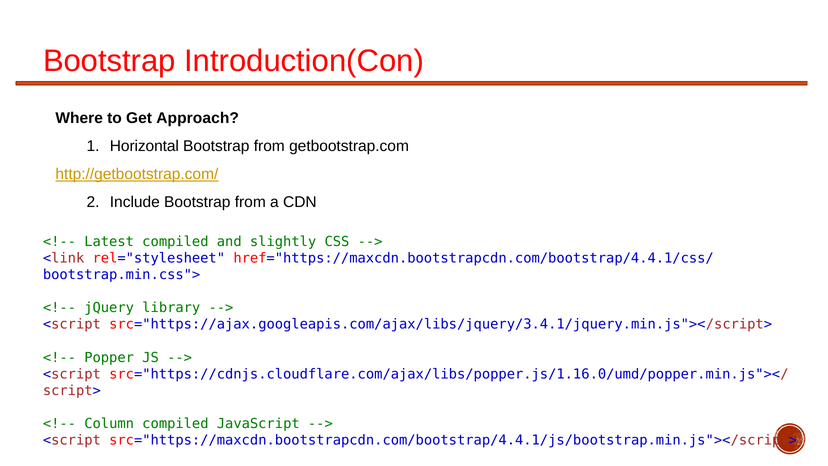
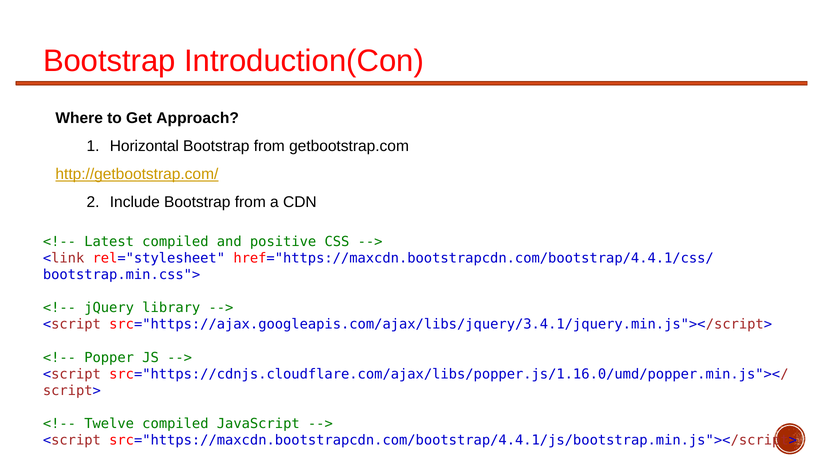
slightly: slightly -> positive
Column: Column -> Twelve
